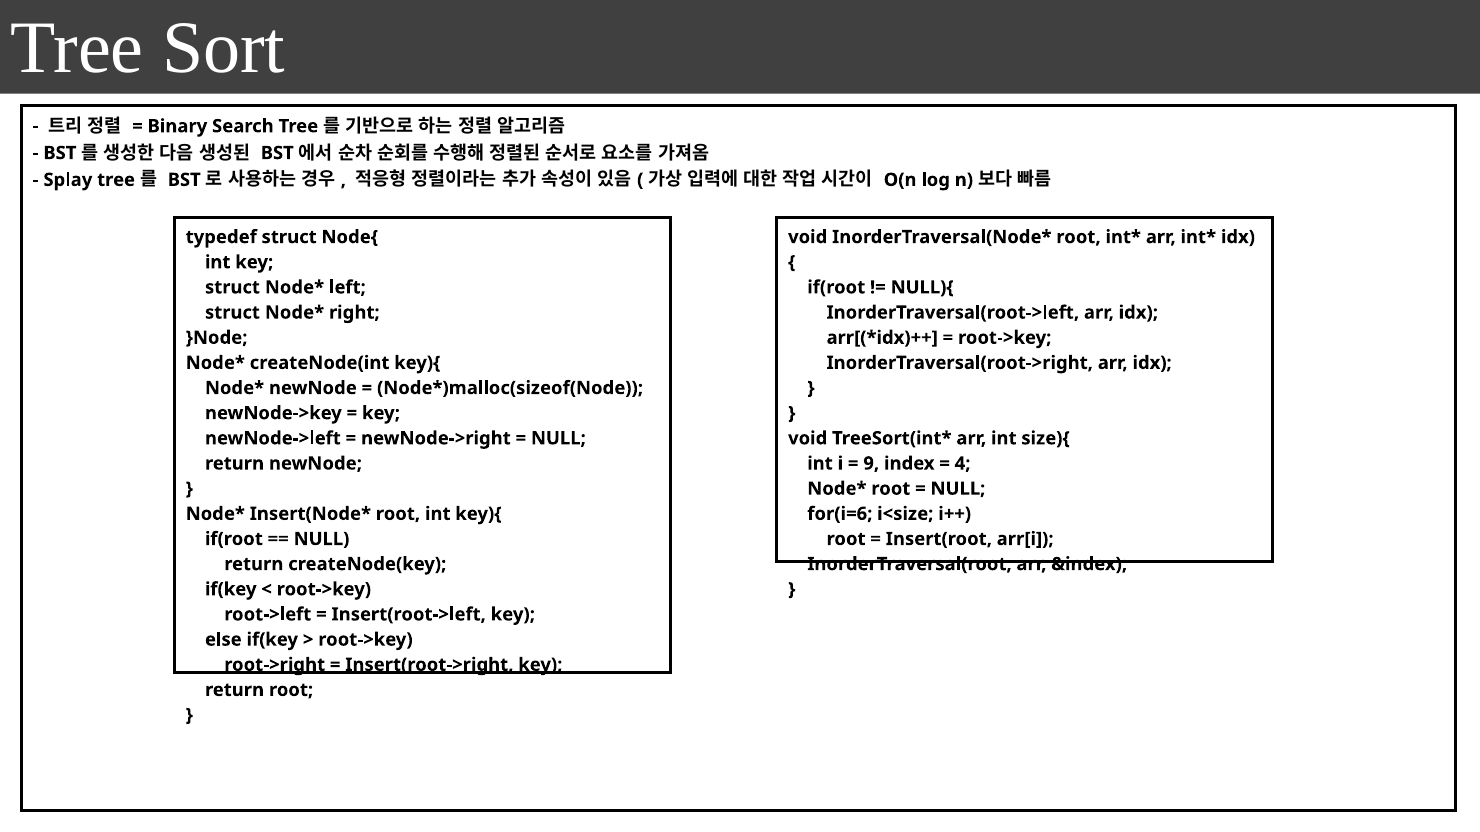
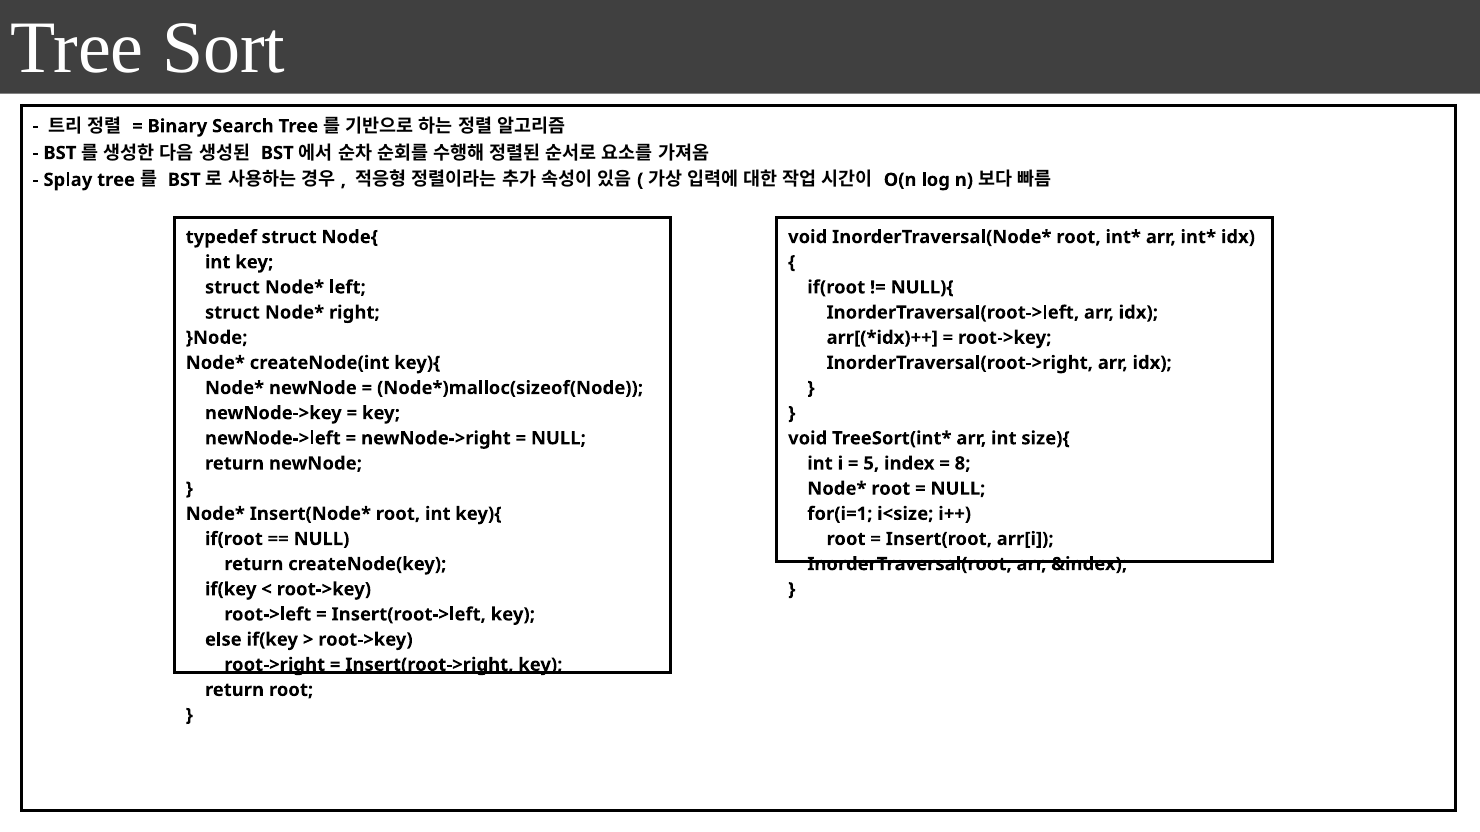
9: 9 -> 5
4: 4 -> 8
for(i=6: for(i=6 -> for(i=1
